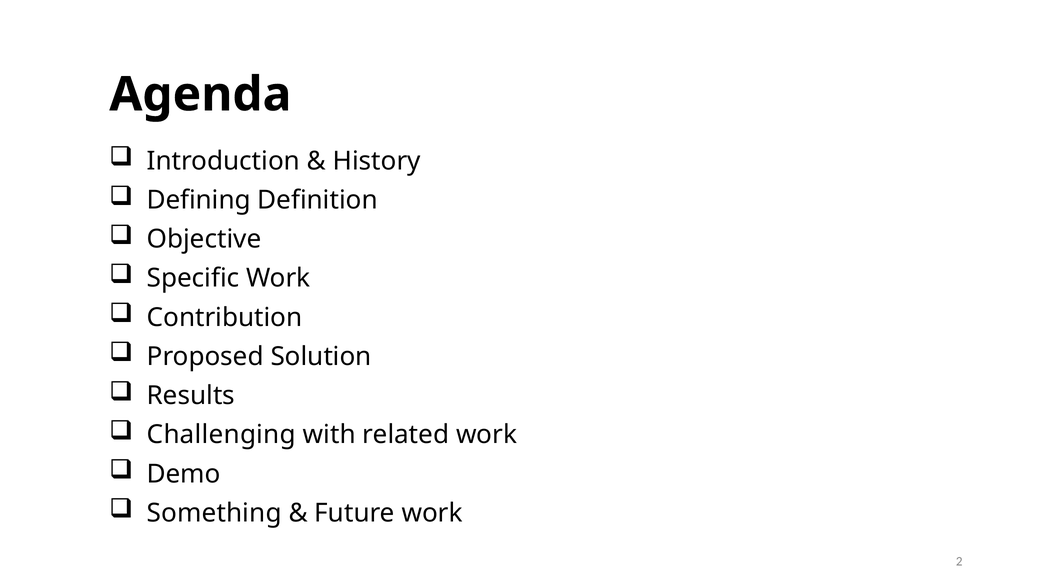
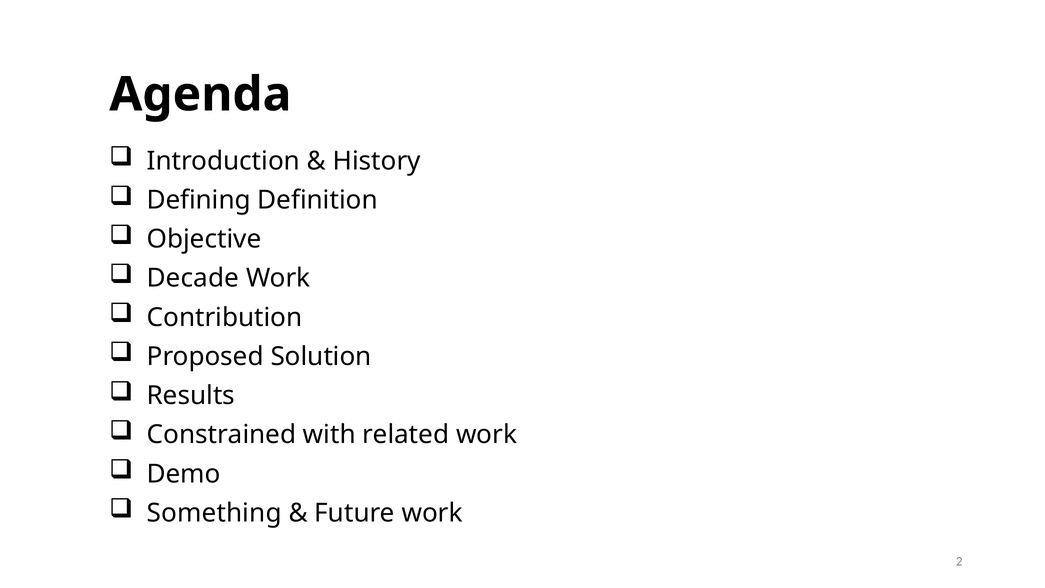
Specific: Specific -> Decade
Challenging: Challenging -> Constrained
